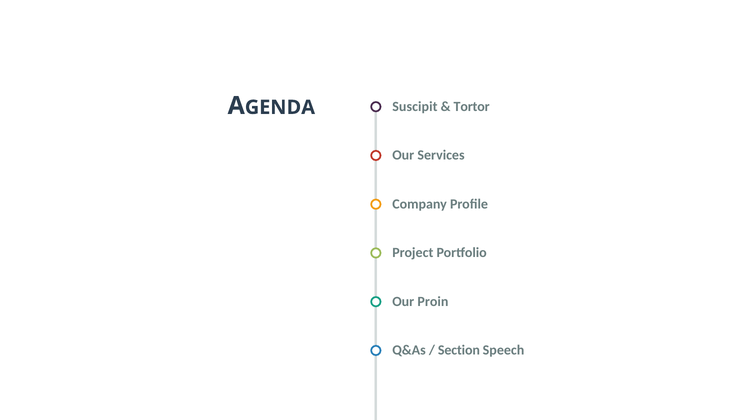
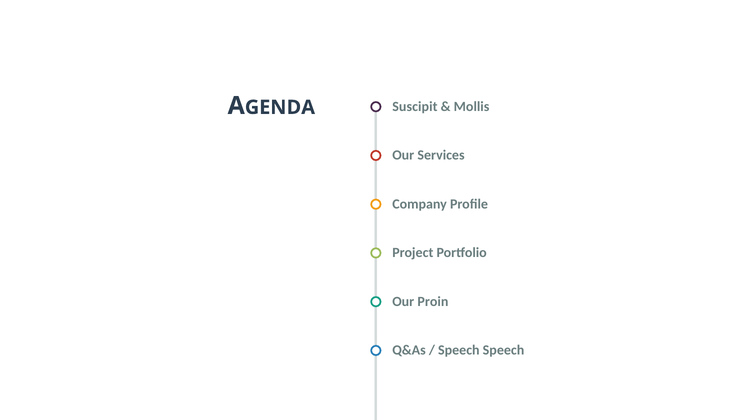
Tortor: Tortor -> Mollis
Section at (459, 351): Section -> Speech
